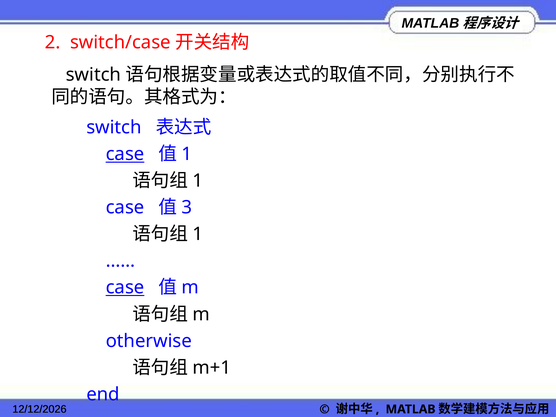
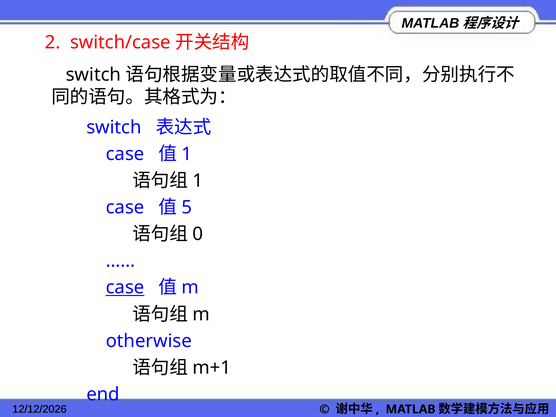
case at (125, 154) underline: present -> none
3: 3 -> 5
1 at (198, 234): 1 -> 0
